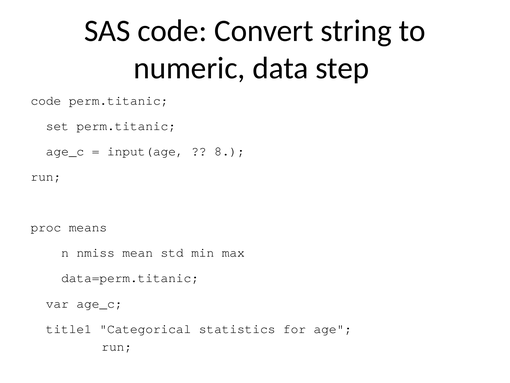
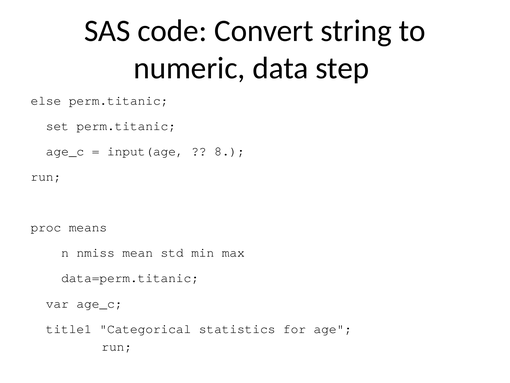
code at (46, 100): code -> else
